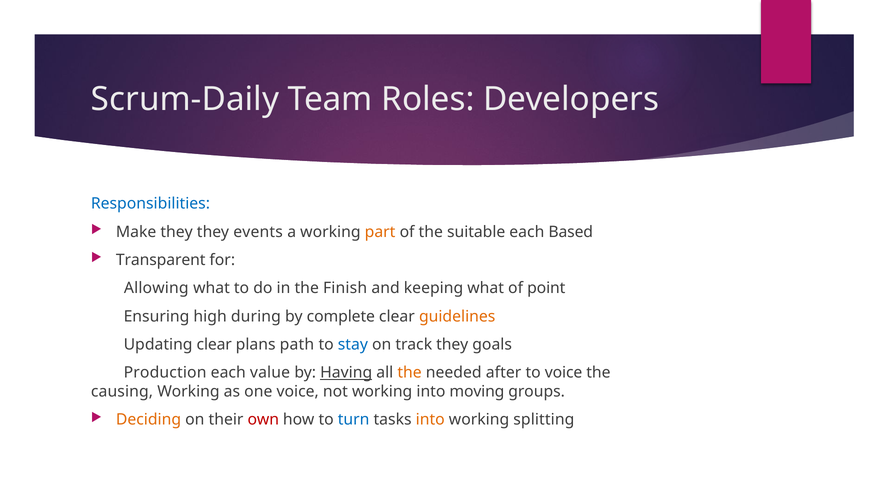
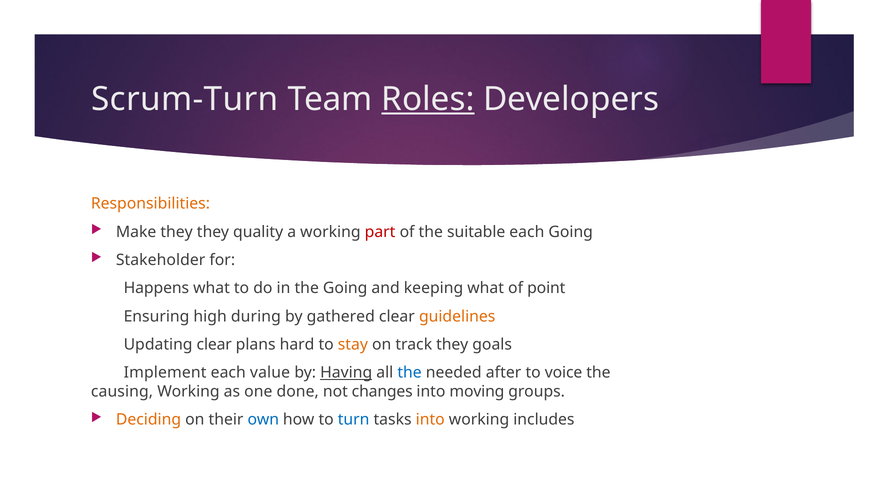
Scrum-Daily: Scrum-Daily -> Scrum-Turn
Roles underline: none -> present
Responsibilities colour: blue -> orange
events: events -> quality
part colour: orange -> red
each Based: Based -> Going
Transparent: Transparent -> Stakeholder
Allowing: Allowing -> Happens
the Finish: Finish -> Going
complete: complete -> gathered
path: path -> hard
stay colour: blue -> orange
Production: Production -> Implement
the at (410, 373) colour: orange -> blue
one voice: voice -> done
not working: working -> changes
own colour: red -> blue
splitting: splitting -> includes
